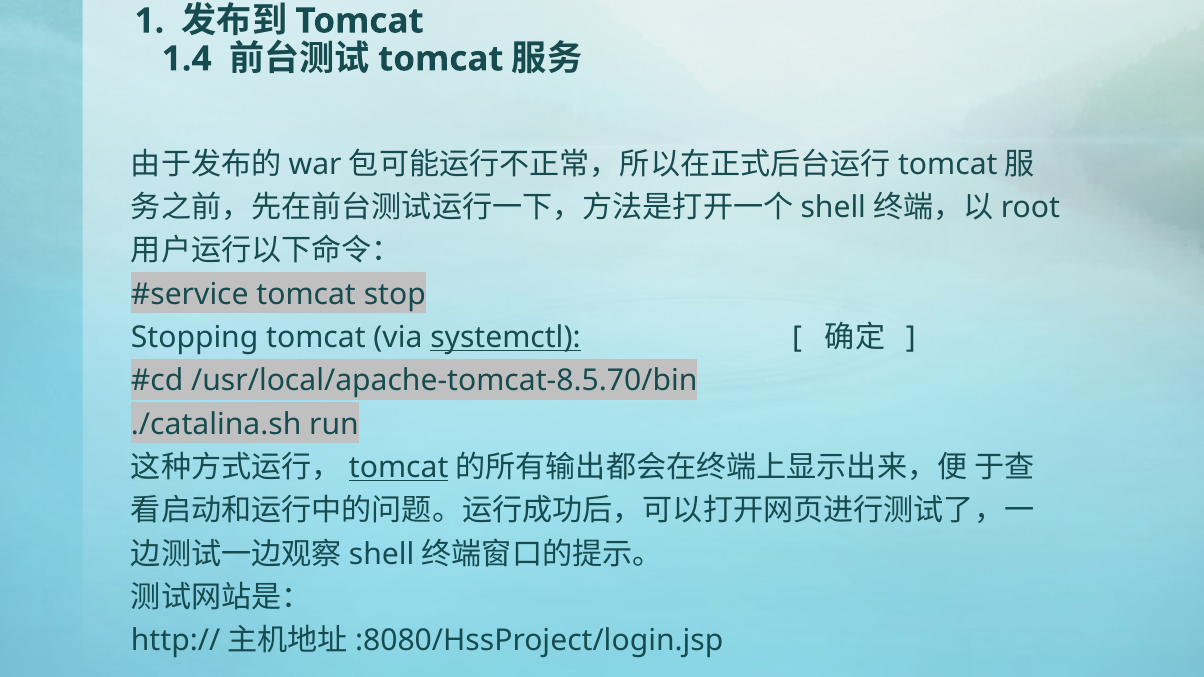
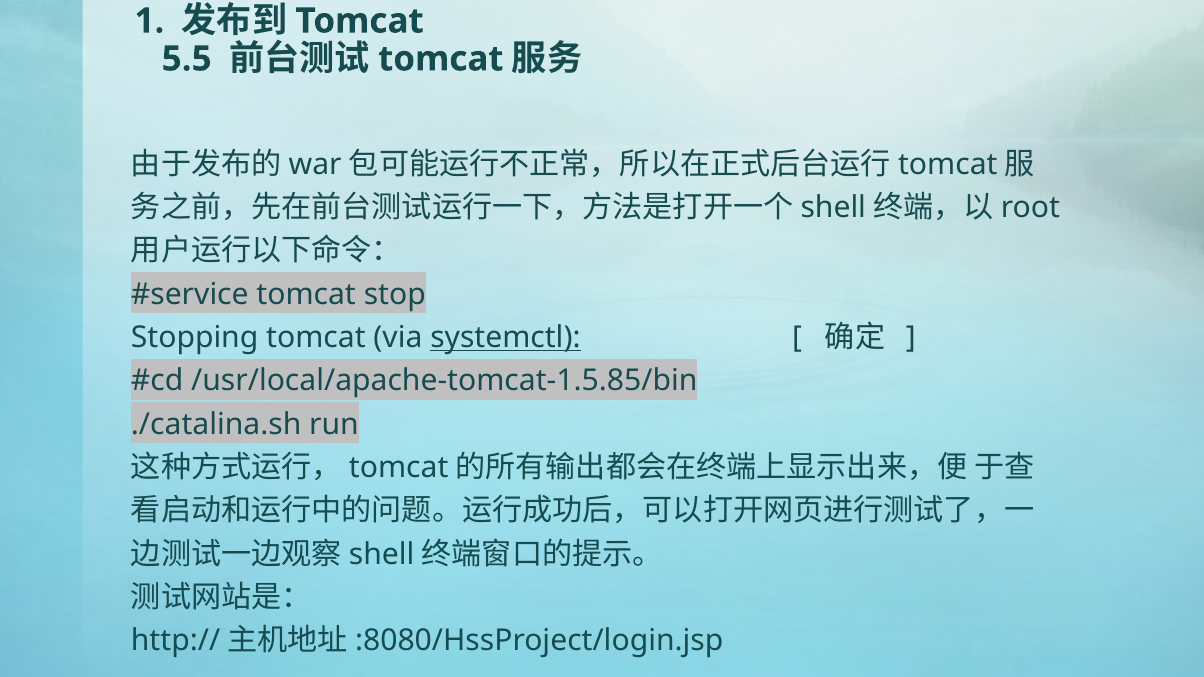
1.4: 1.4 -> 5.5
/usr/local/apache-tomcat-8.5.70/bin: /usr/local/apache-tomcat-8.5.70/bin -> /usr/local/apache-tomcat-1.5.85/bin
tomcat at (399, 468) underline: present -> none
